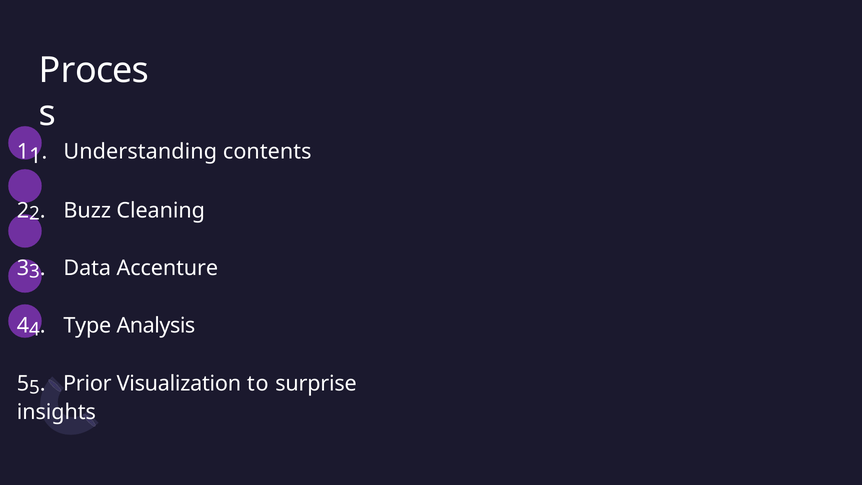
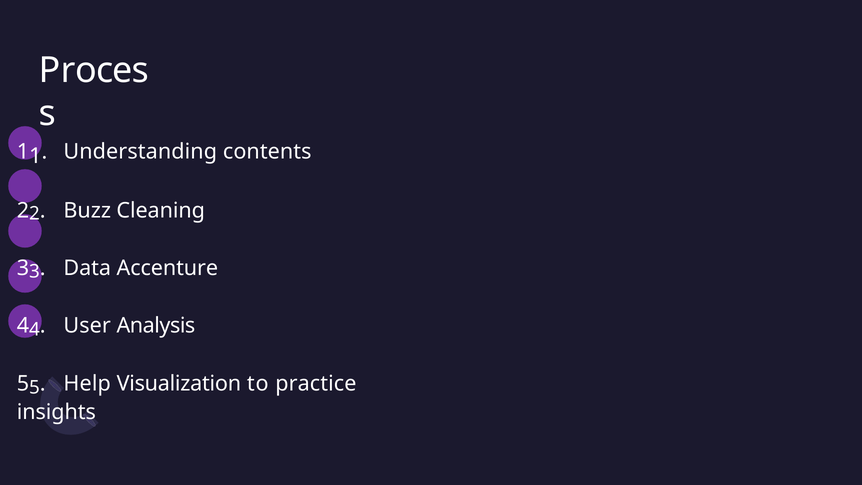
Type: Type -> User
Prior: Prior -> Help
surprise: surprise -> practice
